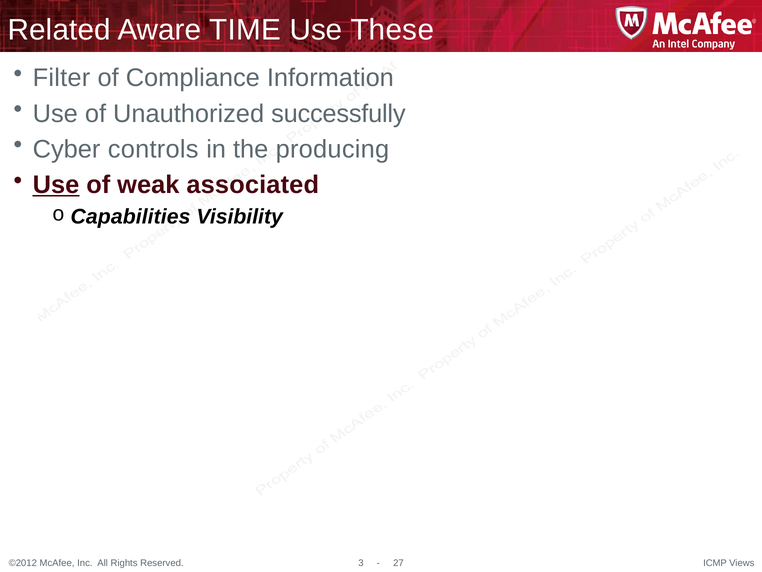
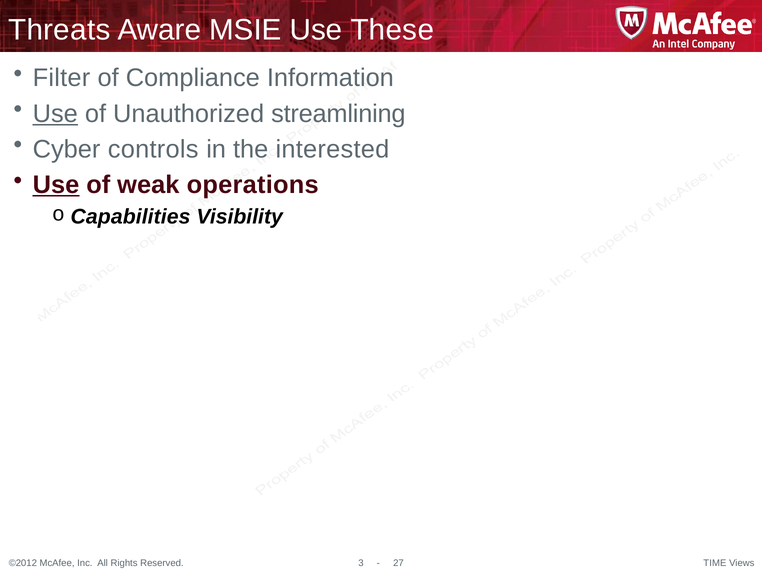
Related: Related -> Threats
TIME: TIME -> MSIE
Use at (55, 114) underline: none -> present
successfully: successfully -> streamlining
producing: producing -> interested
associated: associated -> operations
ICMP: ICMP -> TIME
